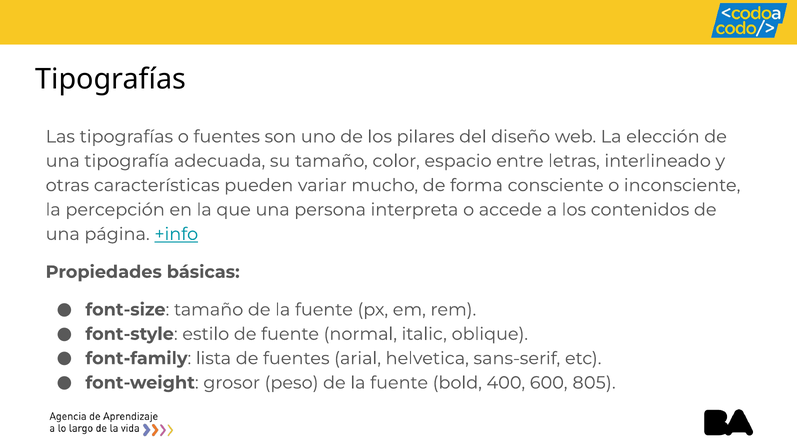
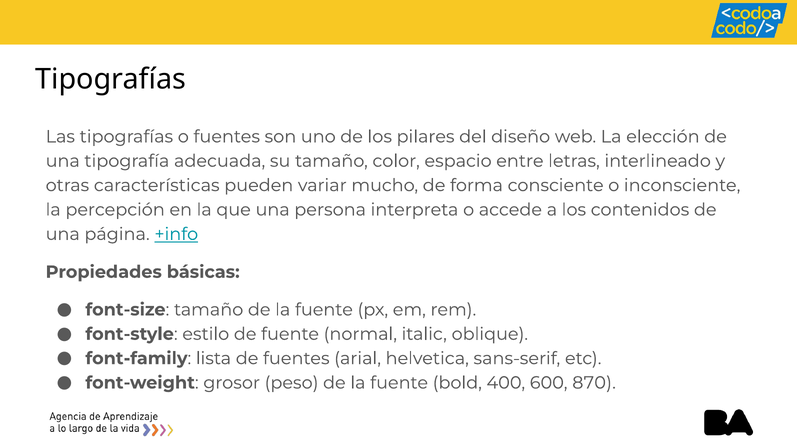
805: 805 -> 870
